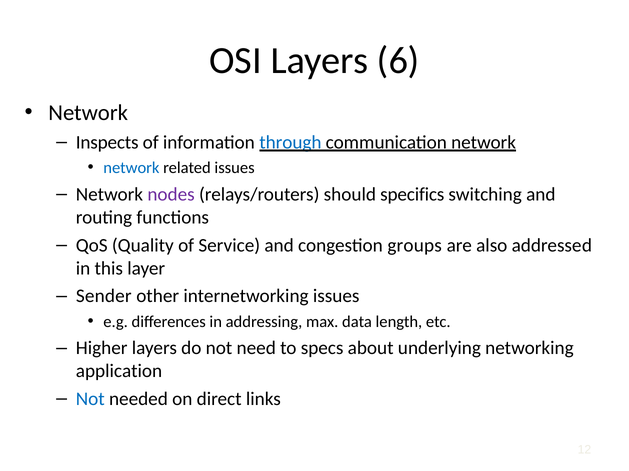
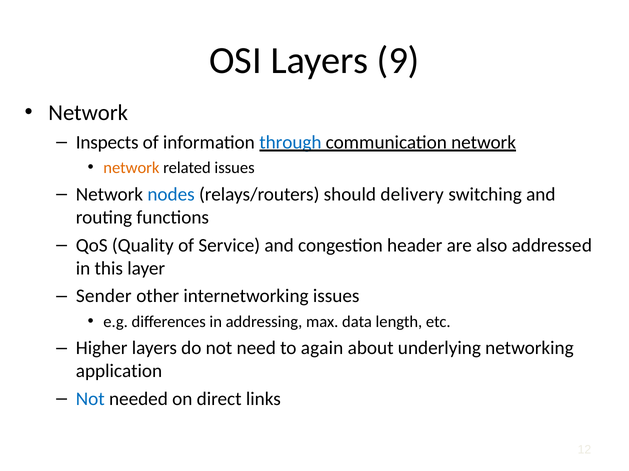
6: 6 -> 9
network at (131, 168) colour: blue -> orange
nodes colour: purple -> blue
specifics: specifics -> delivery
groups: groups -> header
specs: specs -> again
